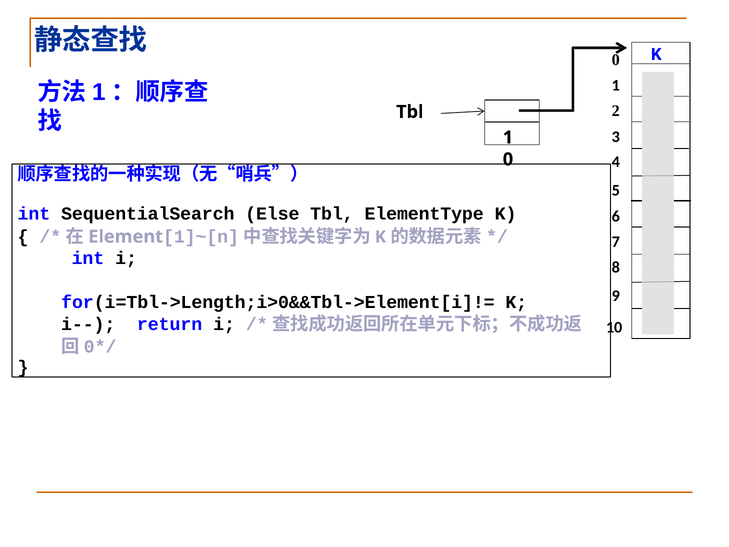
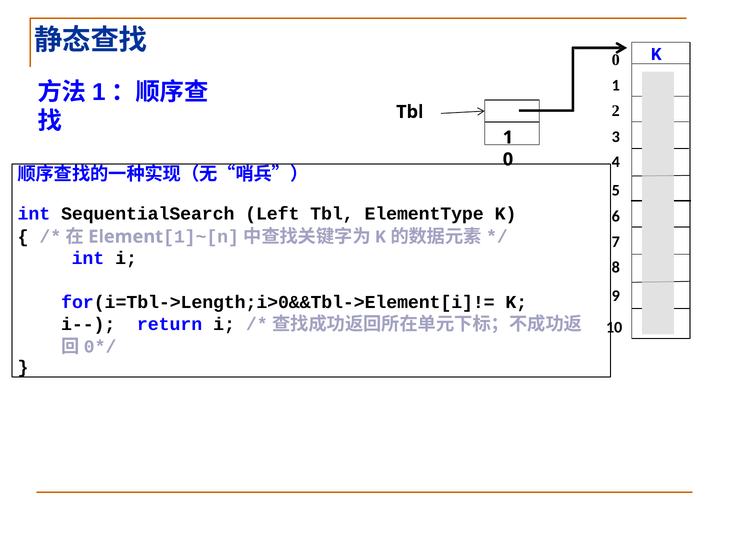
Else: Else -> Left
